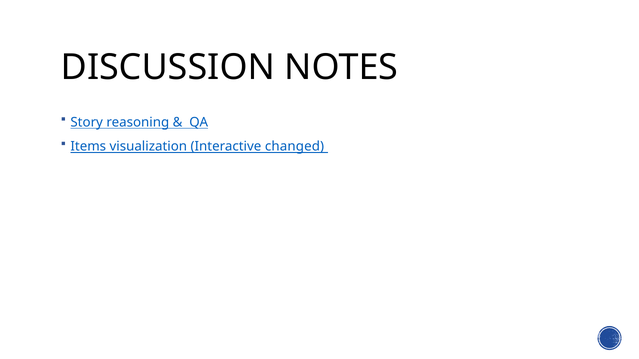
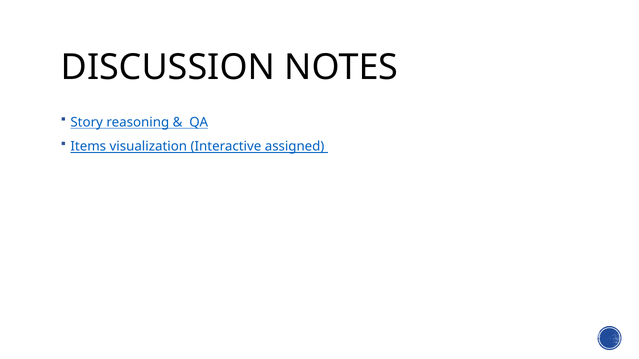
changed: changed -> assigned
